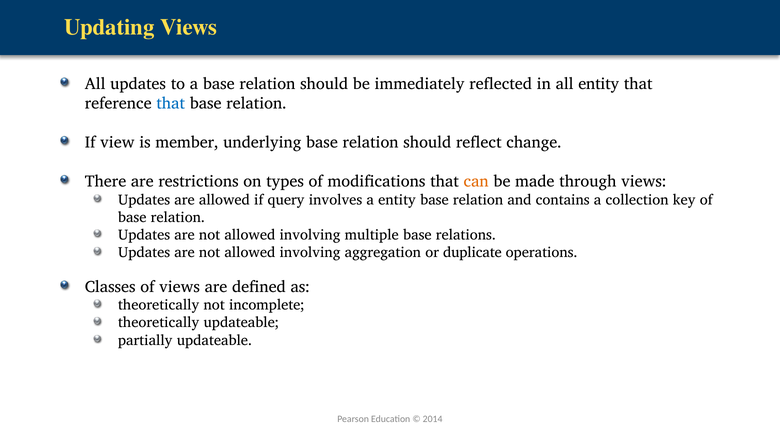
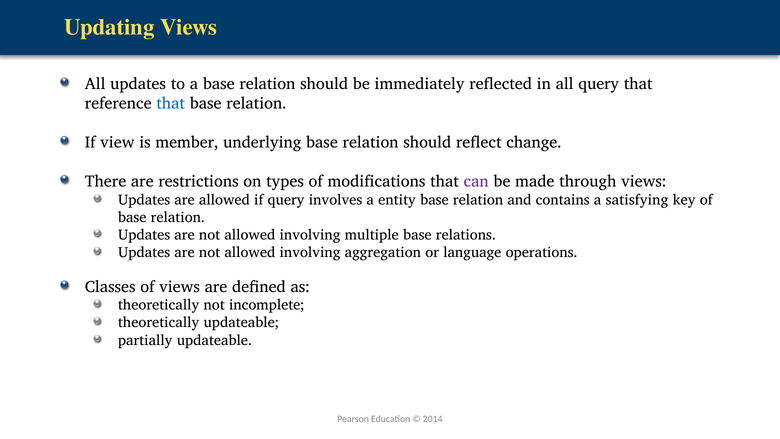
all entity: entity -> query
can colour: orange -> purple
collection: collection -> satisfying
duplicate: duplicate -> language
